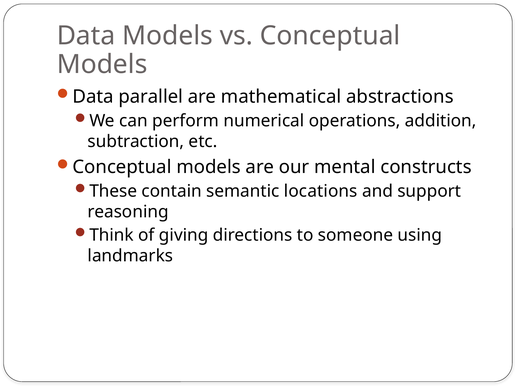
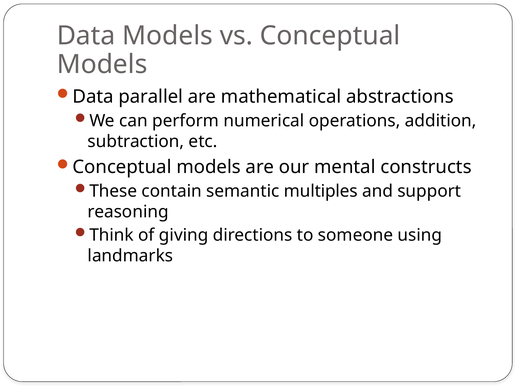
locations: locations -> multiples
